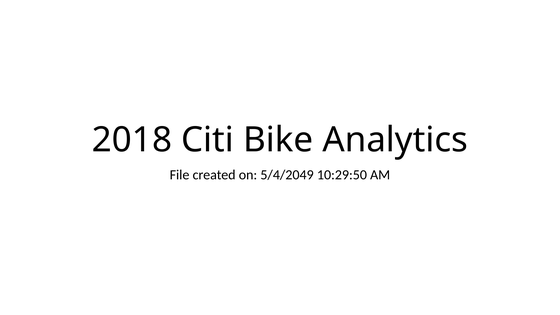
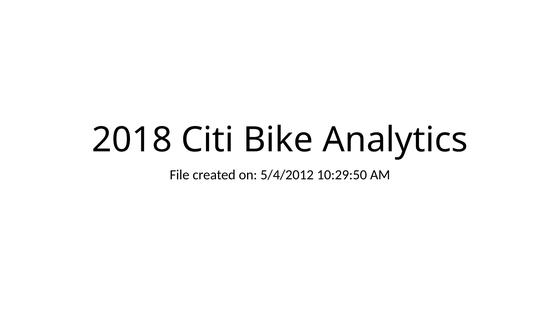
5/4/2049: 5/4/2049 -> 5/4/2012
